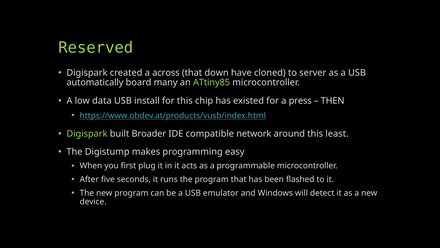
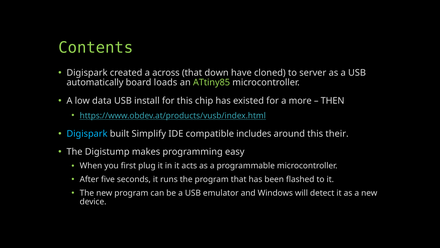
Reserved: Reserved -> Contents
many: many -> loads
press: press -> more
Digispark at (87, 133) colour: light green -> light blue
Broader: Broader -> Simplify
network: network -> includes
least: least -> their
